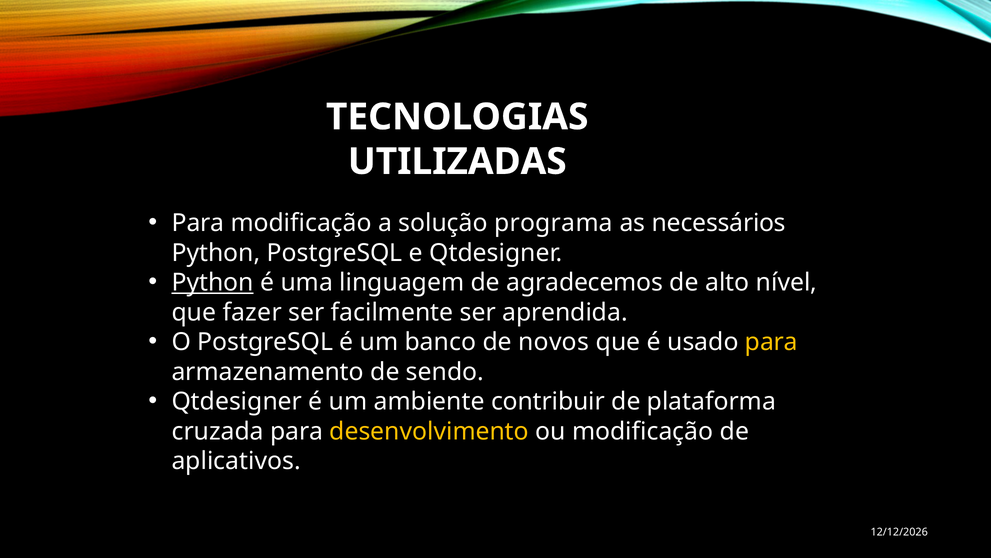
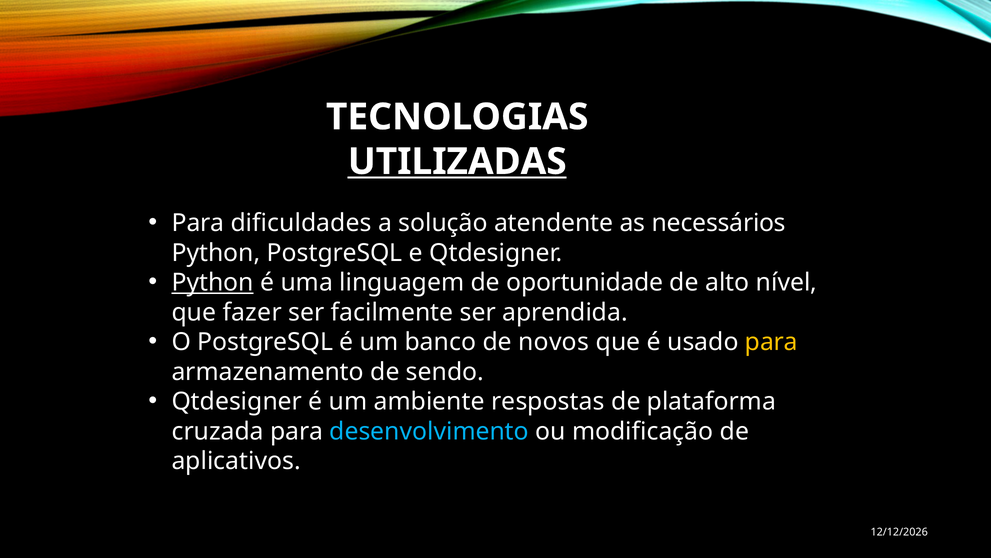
UTILIZADAS underline: none -> present
Para modificação: modificação -> dificuldades
programa: programa -> atendente
agradecemos: agradecemos -> oportunidade
contribuir: contribuir -> respostas
desenvolvimento colour: yellow -> light blue
